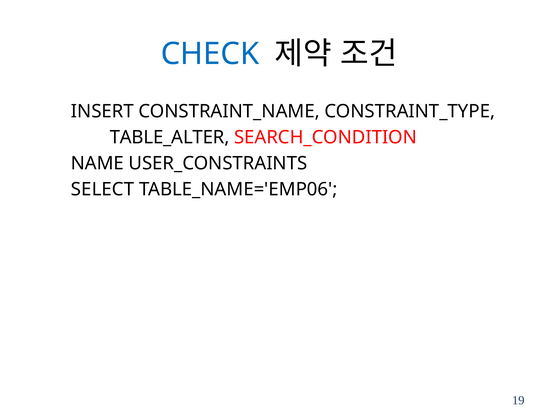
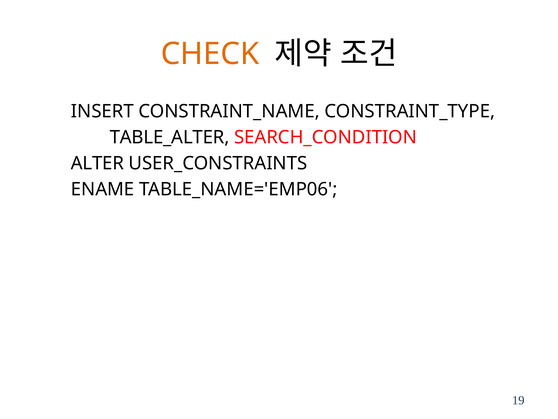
CHECK colour: blue -> orange
NAME: NAME -> ALTER
SELECT: SELECT -> ENAME
